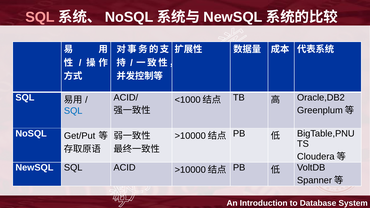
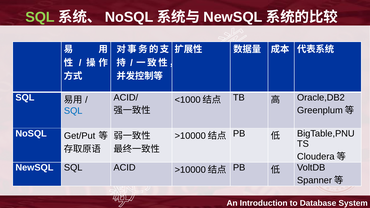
SQL at (40, 17) colour: pink -> light green
